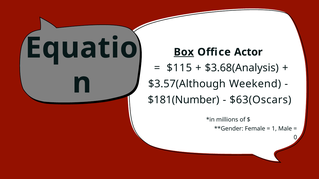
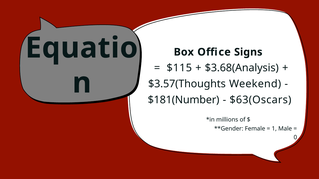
Box underline: present -> none
Actor: Actor -> Signs
$3.57(Although: $3.57(Although -> $3.57(Thoughts
